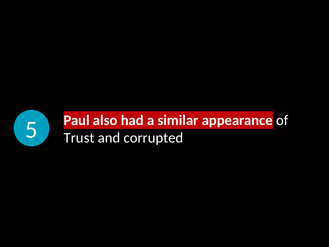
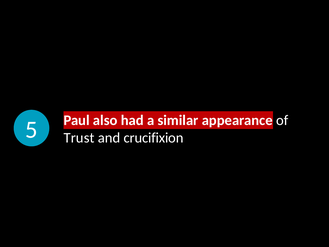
corrupted: corrupted -> crucifixion
